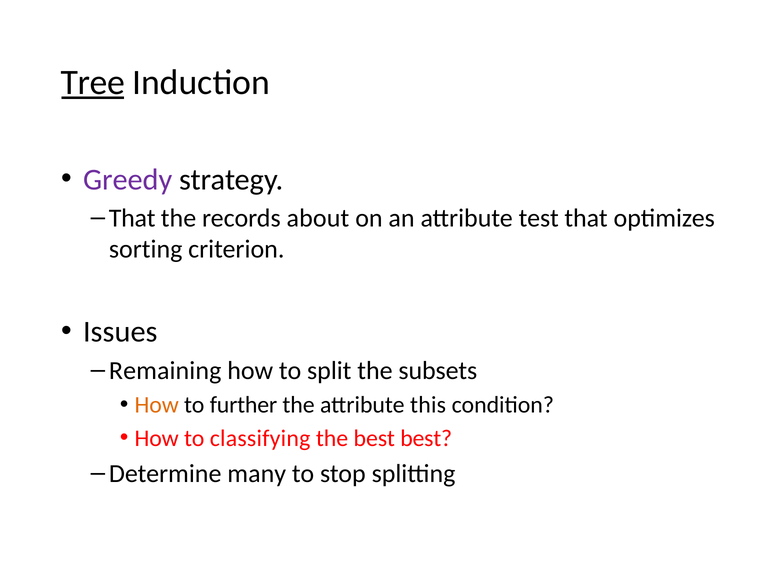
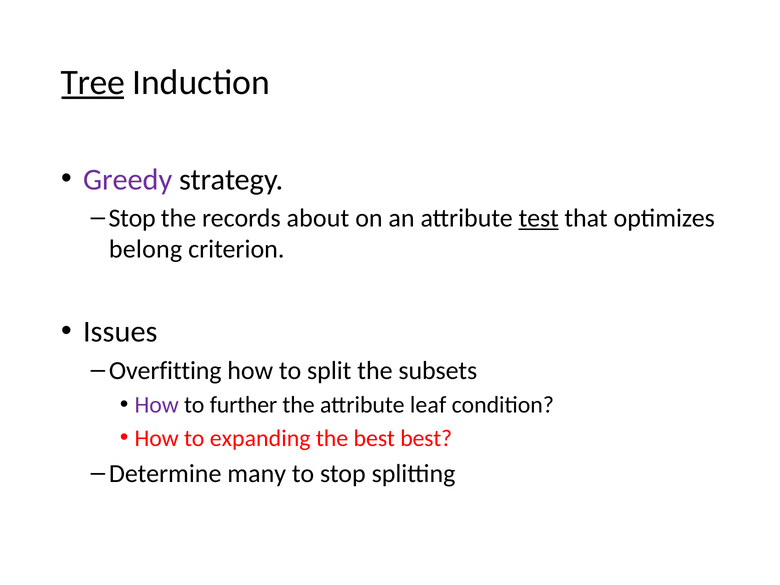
That at (132, 218): That -> Stop
test underline: none -> present
sorting: sorting -> belong
Remaining: Remaining -> Overfitting
How at (157, 405) colour: orange -> purple
this: this -> leaf
classifying: classifying -> expanding
